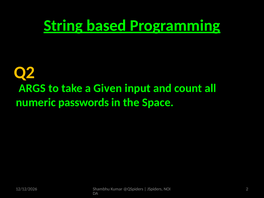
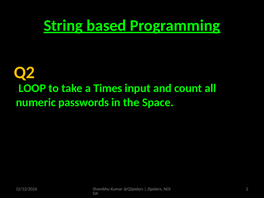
ARGS: ARGS -> LOOP
Given: Given -> Times
